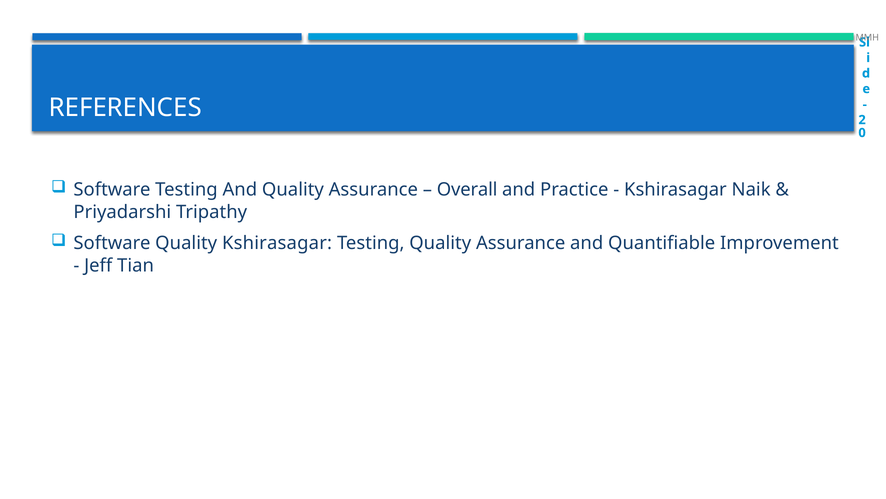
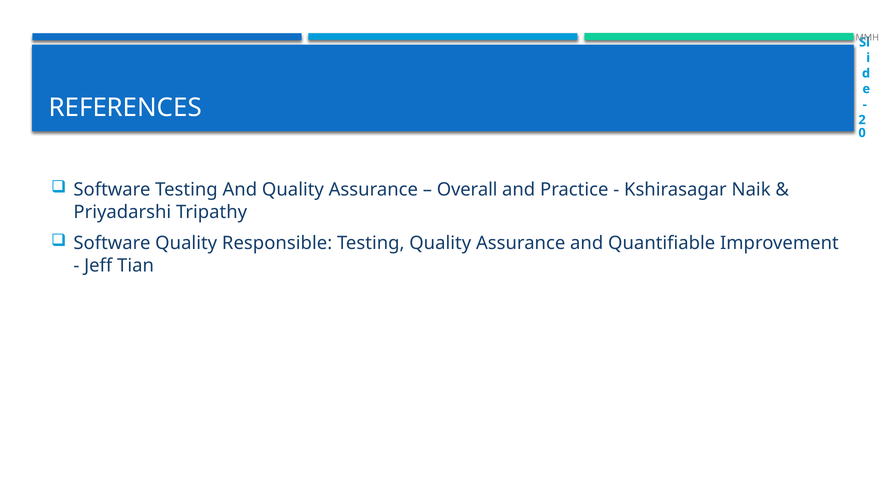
Quality Kshirasagar: Kshirasagar -> Responsible
